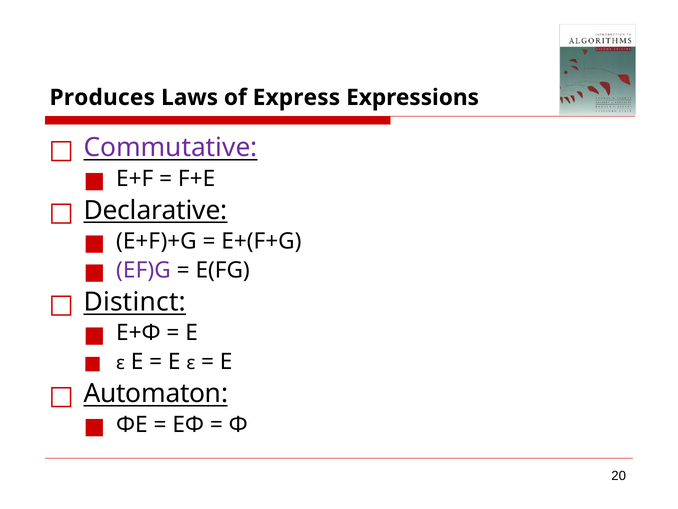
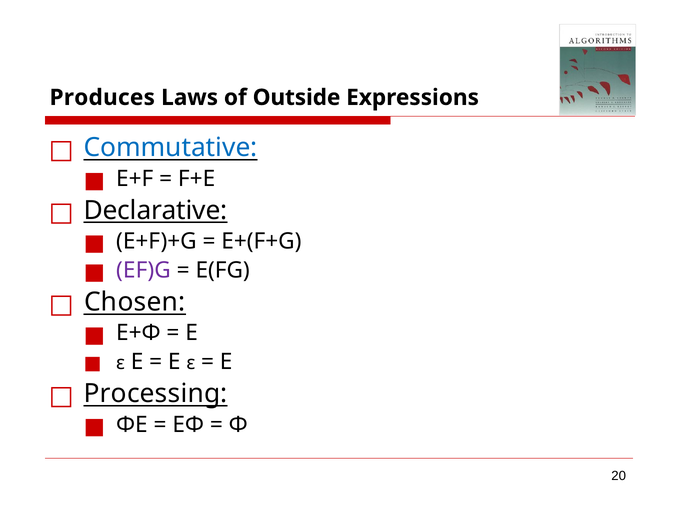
Express: Express -> Outside
Commutative colour: purple -> blue
Distinct: Distinct -> Chosen
Automaton: Automaton -> Processing
